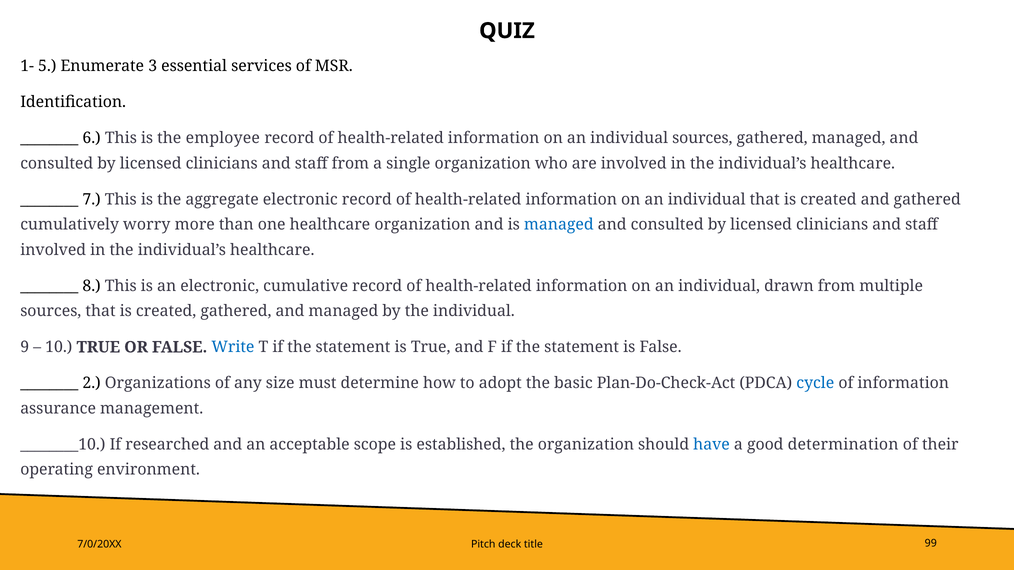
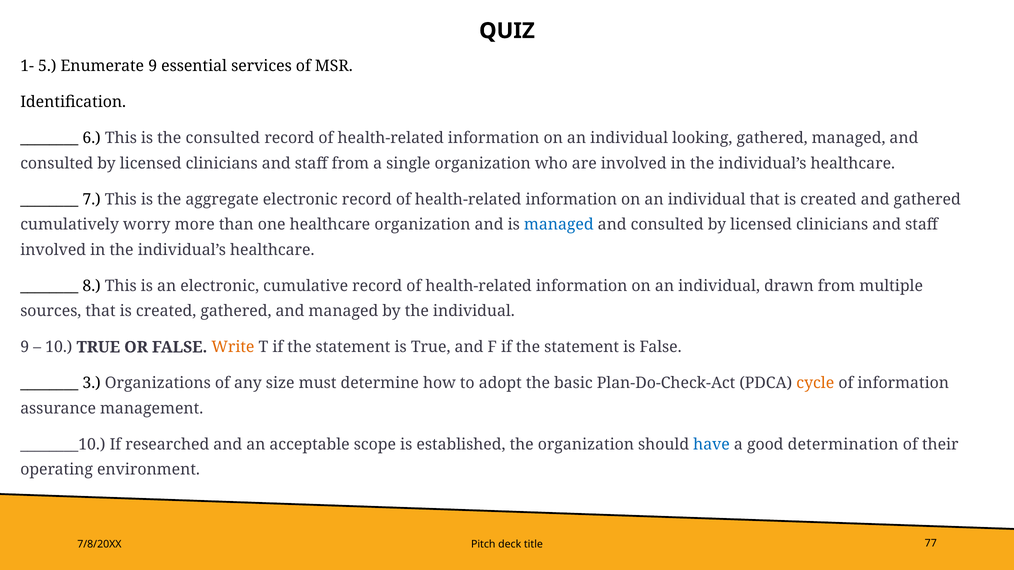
Enumerate 3: 3 -> 9
the employee: employee -> consulted
individual sources: sources -> looking
Write colour: blue -> orange
2: 2 -> 3
cycle colour: blue -> orange
7/0/20XX: 7/0/20XX -> 7/8/20XX
99: 99 -> 77
